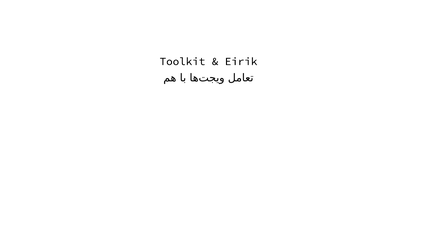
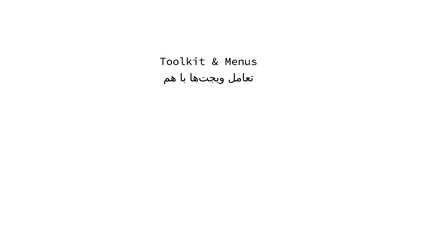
Eirik: Eirik -> Menus
